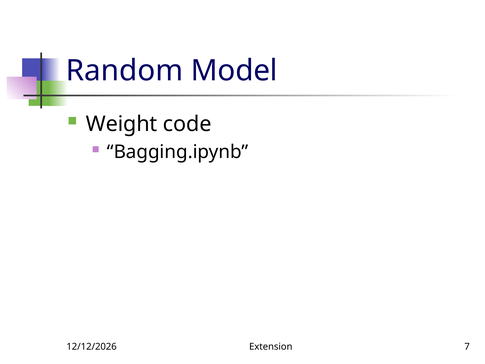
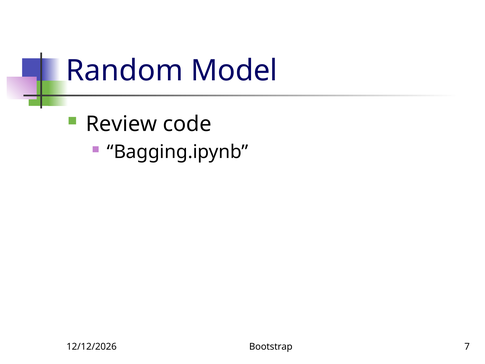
Weight: Weight -> Review
Extension: Extension -> Bootstrap
